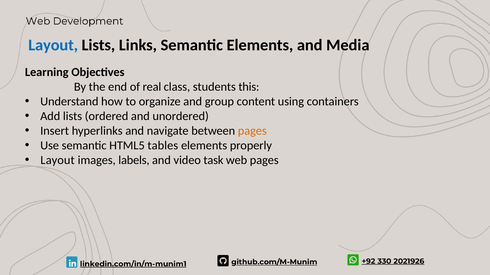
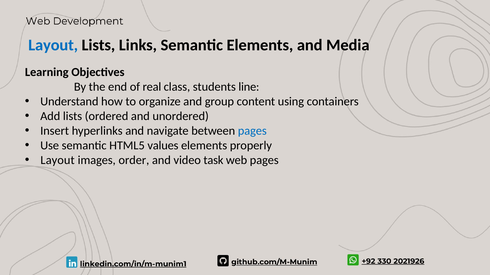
this: this -> line
pages at (252, 131) colour: orange -> blue
tables: tables -> values
labels: labels -> order
